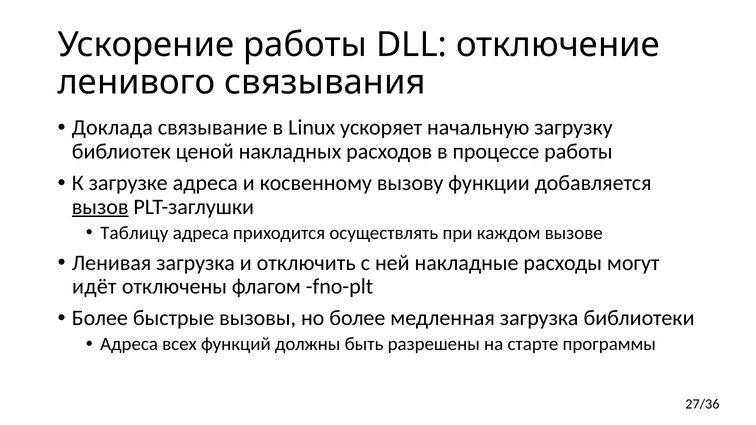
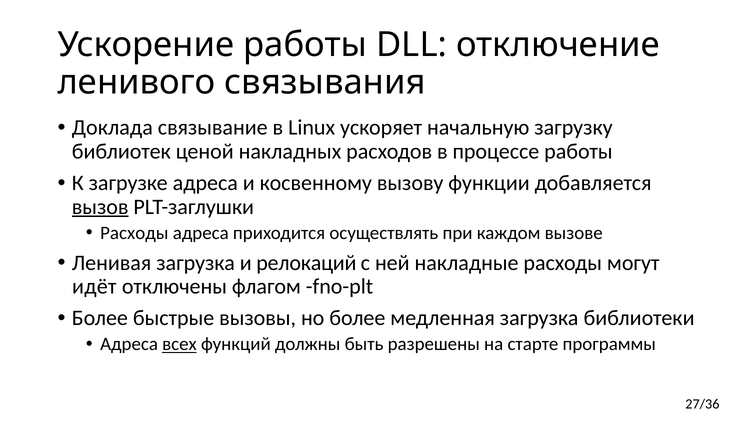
Таблицу at (134, 233): Таблицу -> Расходы
отключить: отключить -> релокаций
всех underline: none -> present
